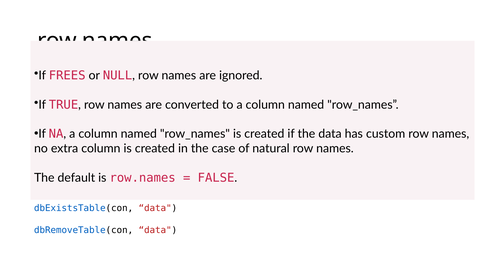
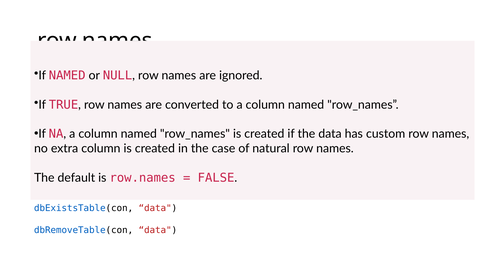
If FREES: FREES -> NAMED
